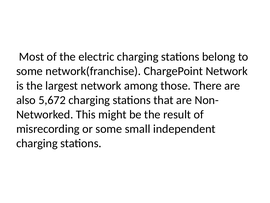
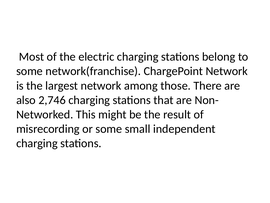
5,672: 5,672 -> 2,746
